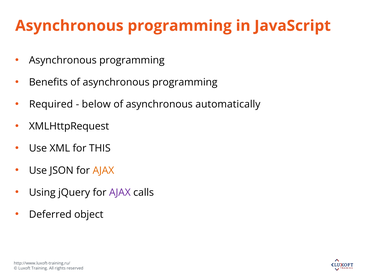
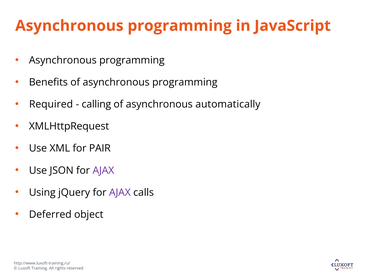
below: below -> calling
THIS: THIS -> PAIR
AJAX at (103, 171) colour: orange -> purple
